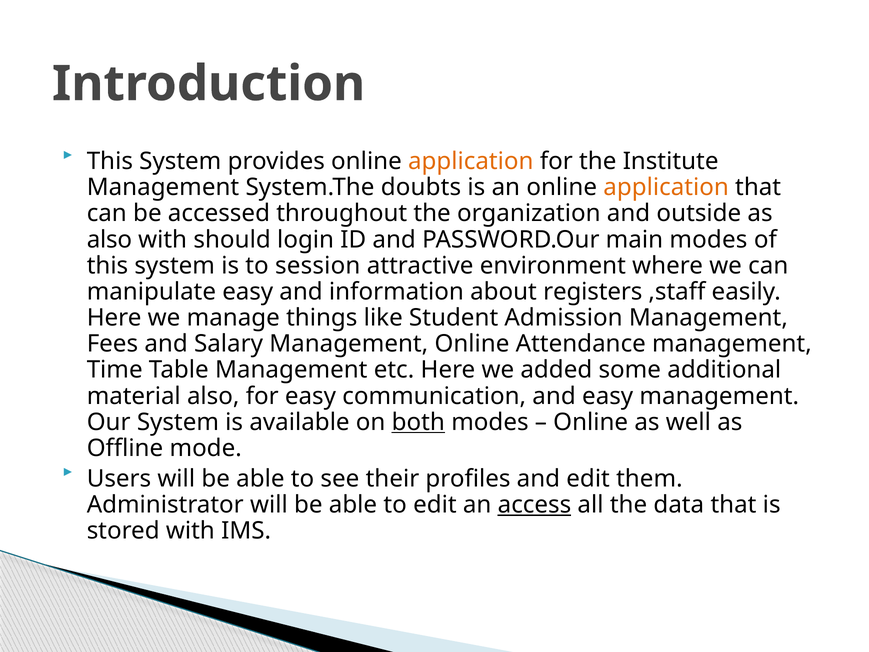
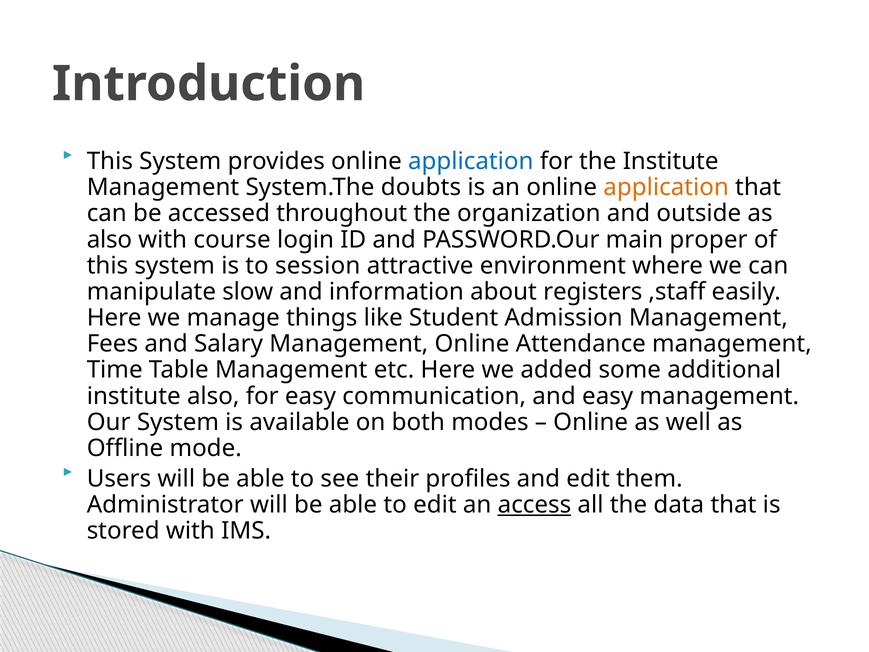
application at (471, 161) colour: orange -> blue
should: should -> course
main modes: modes -> proper
manipulate easy: easy -> slow
material at (134, 396): material -> institute
both underline: present -> none
